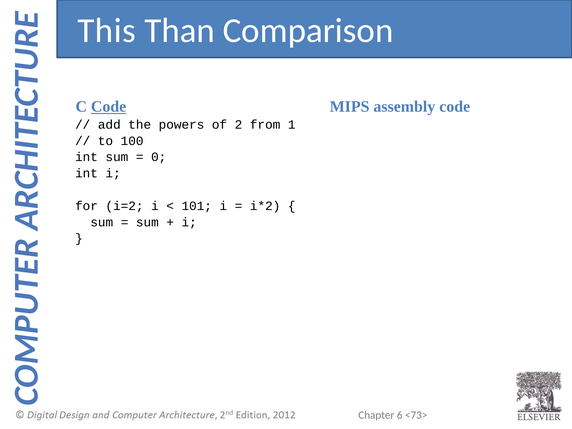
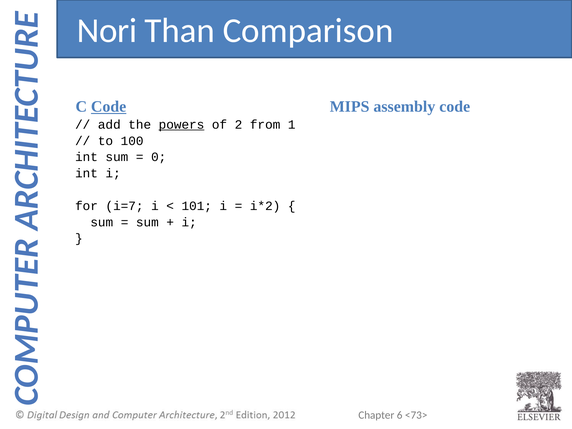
This: This -> Nori
powers underline: none -> present
i=2: i=2 -> i=7
